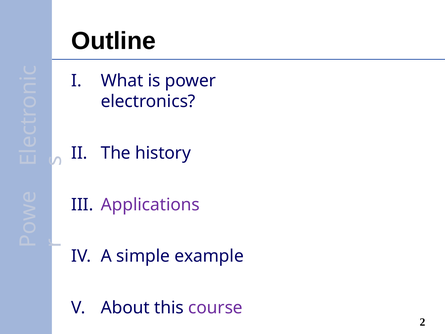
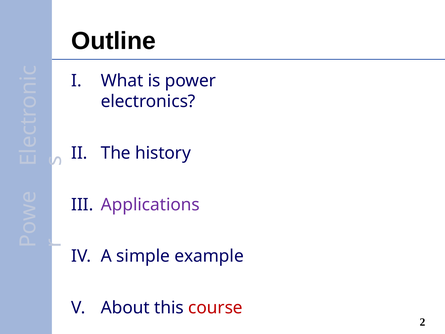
course colour: purple -> red
